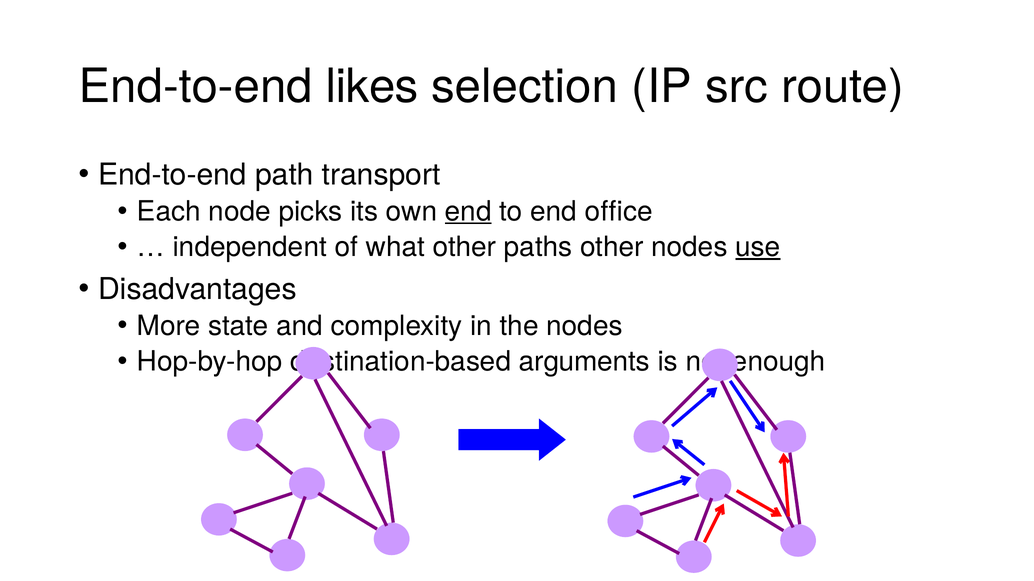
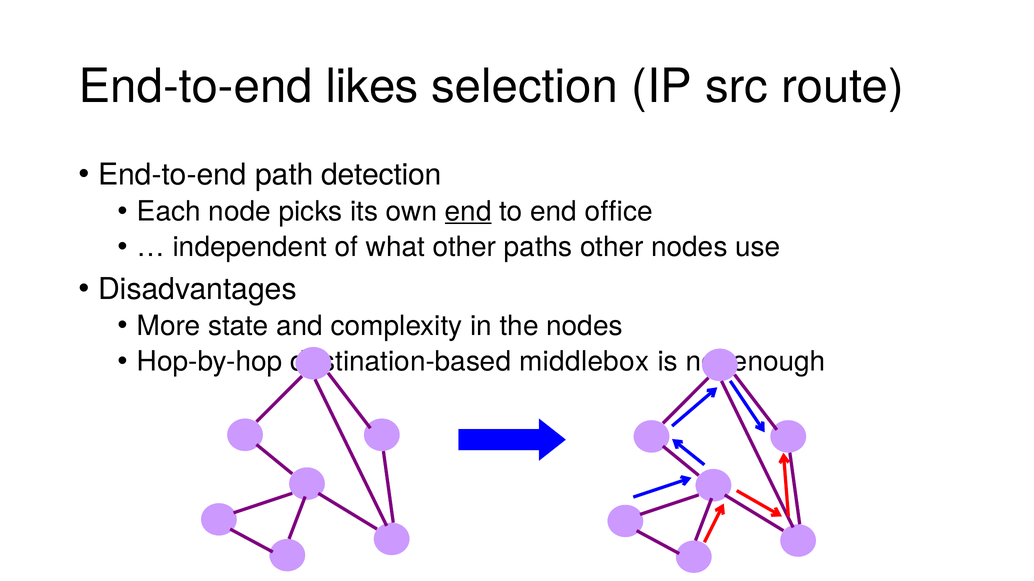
transport: transport -> detection
use underline: present -> none
arguments: arguments -> middlebox
